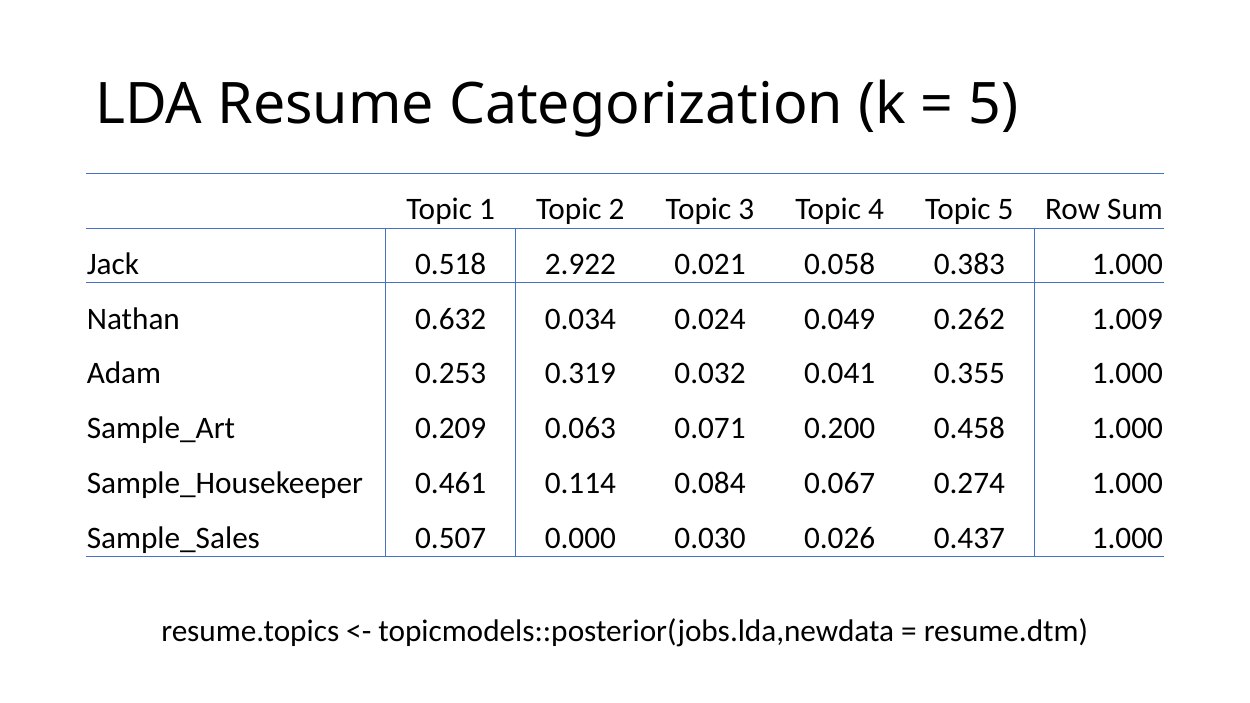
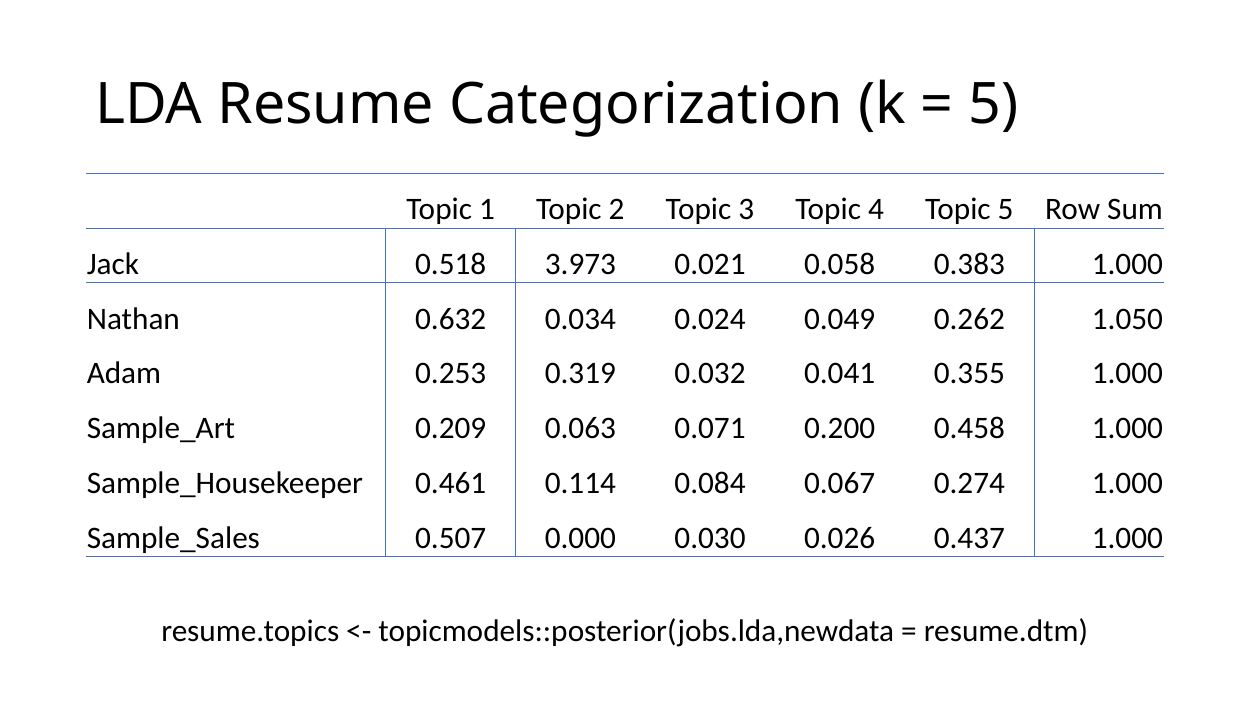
2.922: 2.922 -> 3.973
1.009: 1.009 -> 1.050
